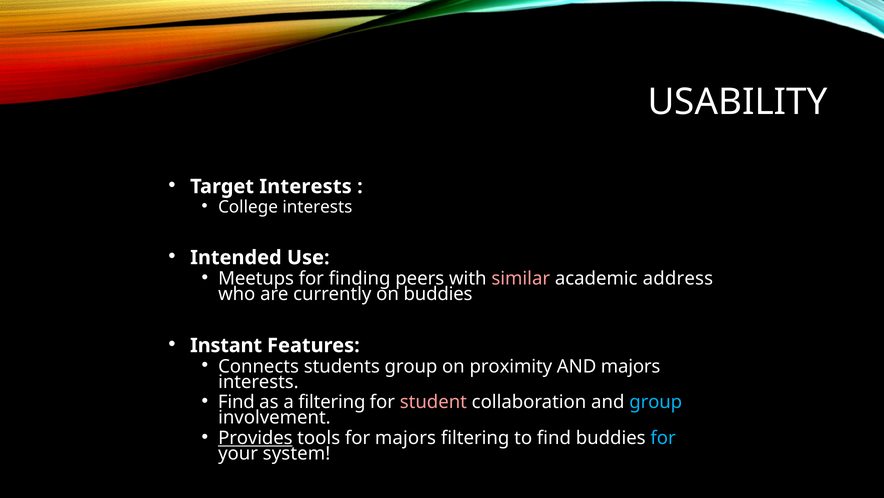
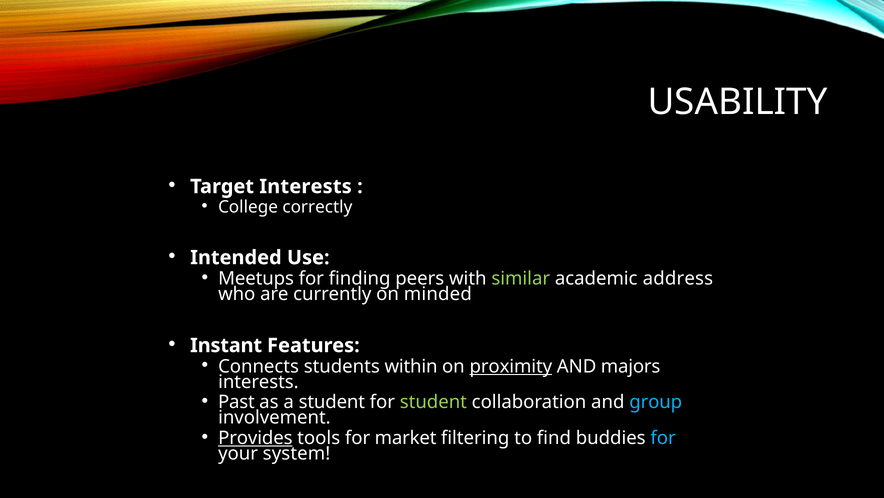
College interests: interests -> correctly
similar colour: pink -> light green
on buddies: buddies -> minded
students group: group -> within
proximity underline: none -> present
Find at (236, 402): Find -> Past
a filtering: filtering -> student
student at (433, 402) colour: pink -> light green
for majors: majors -> market
